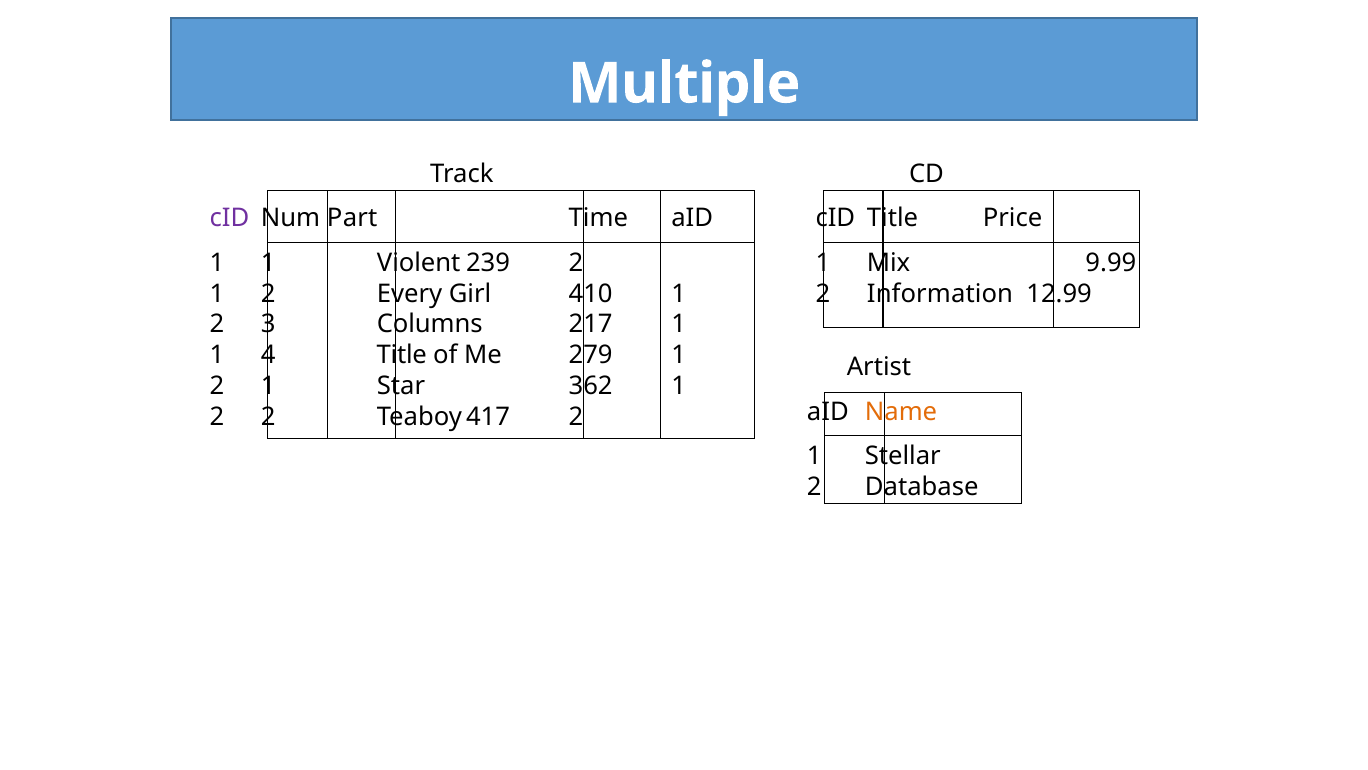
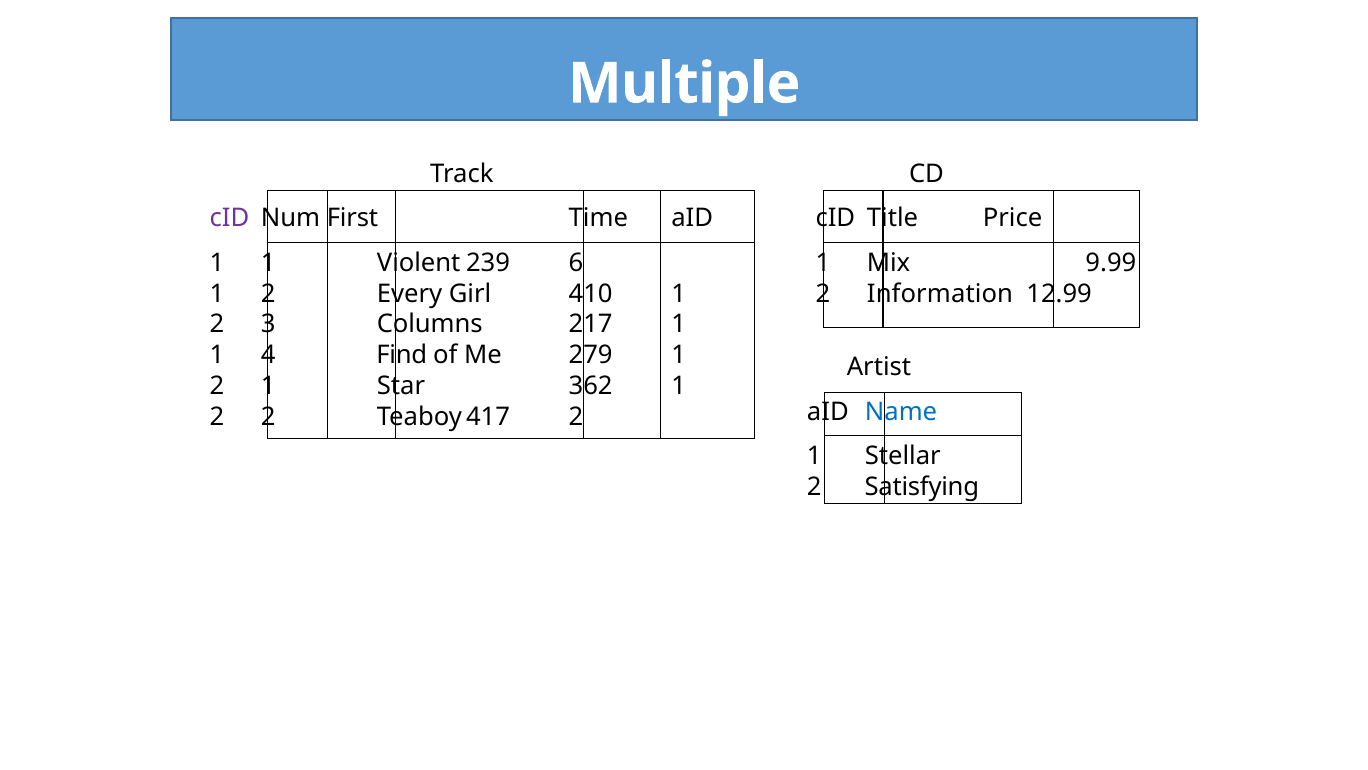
Part: Part -> First
2 at (576, 263): 2 -> 6
4 Title: Title -> Find
Name colour: orange -> blue
Database: Database -> Satisfying
